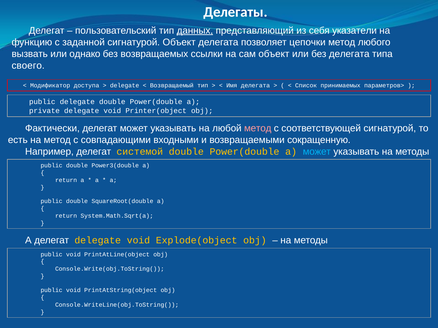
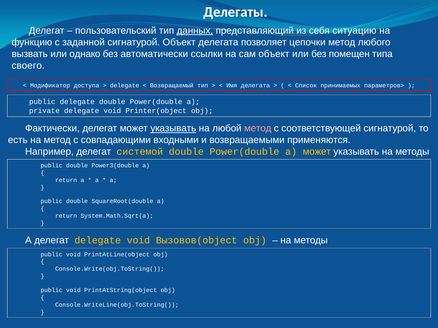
указатели: указатели -> ситуацию
возвращаемых: возвращаемых -> автоматически
без делегата: делегата -> помещен
указывать at (173, 129) underline: none -> present
сокращенную: сокращенную -> применяются
может at (317, 152) colour: light blue -> yellow
Explode(object: Explode(object -> Вызовов(object
